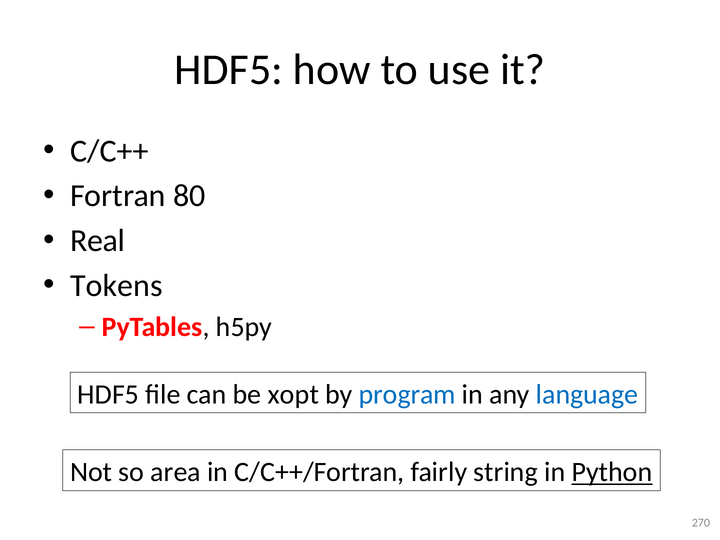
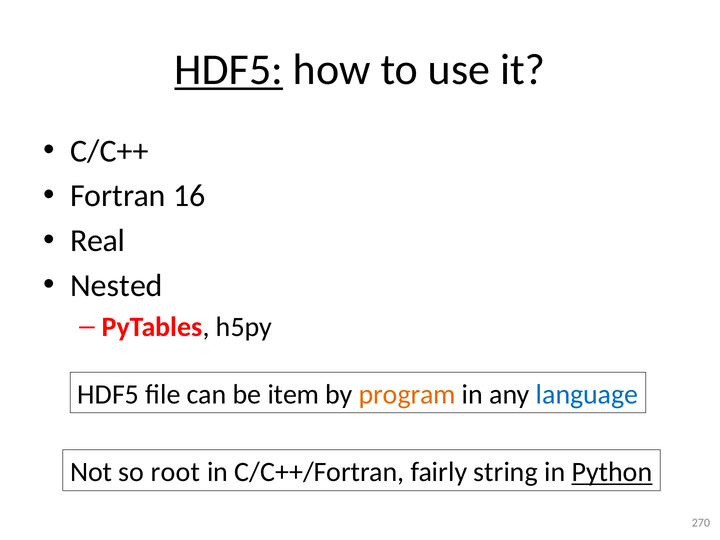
HDF5 at (229, 70) underline: none -> present
80: 80 -> 16
Tokens: Tokens -> Nested
xopt: xopt -> item
program colour: blue -> orange
area: area -> root
